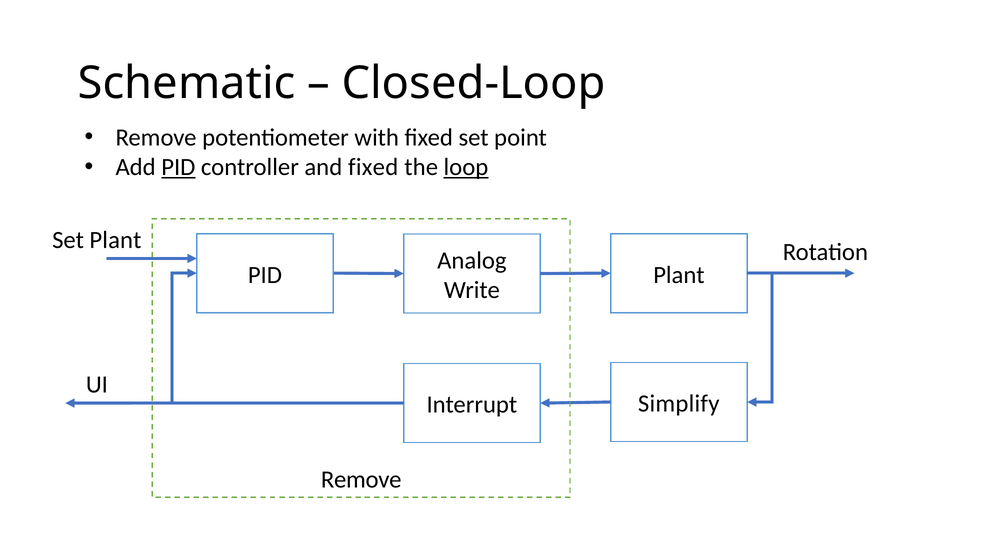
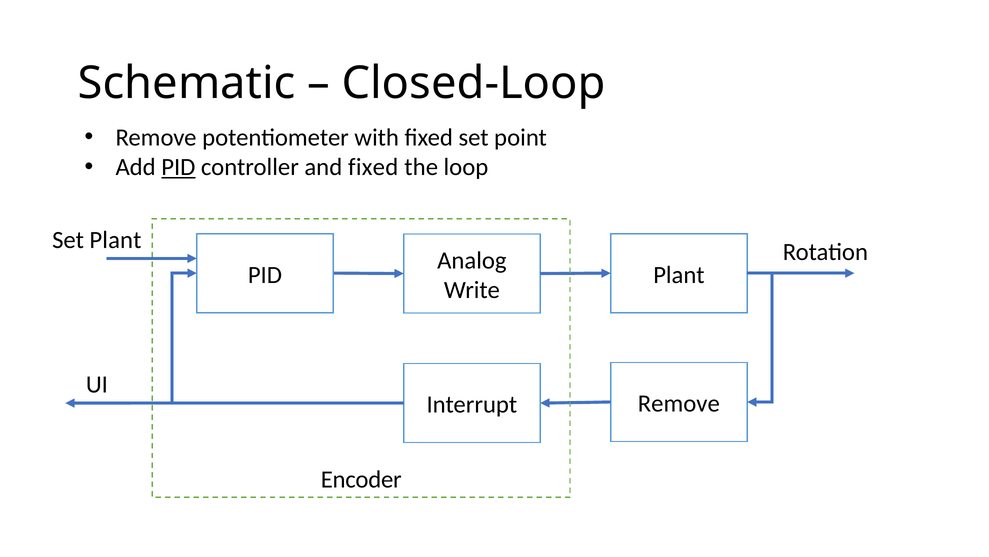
loop underline: present -> none
Simplify at (679, 403): Simplify -> Remove
Remove at (361, 479): Remove -> Encoder
